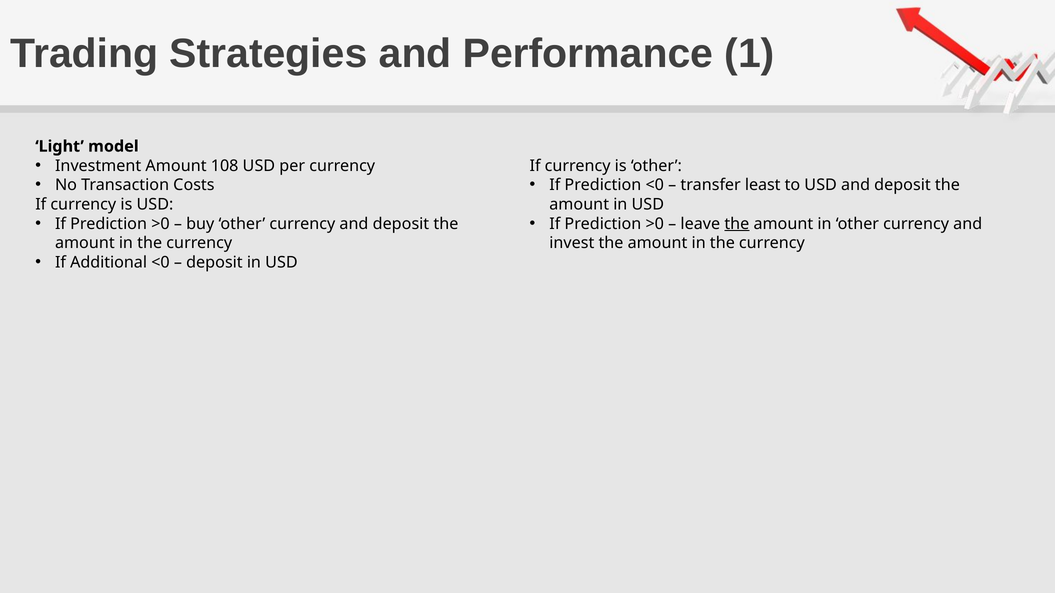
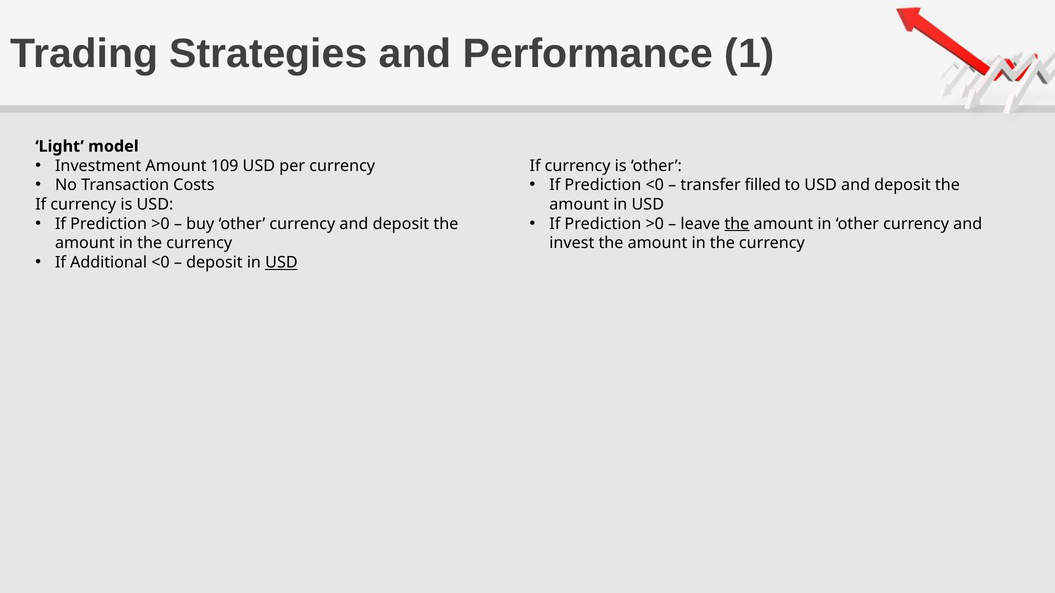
108: 108 -> 109
least: least -> filled
USD at (281, 263) underline: none -> present
